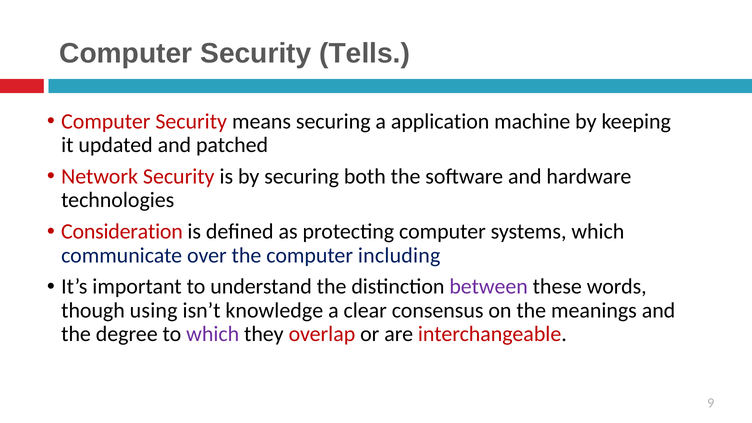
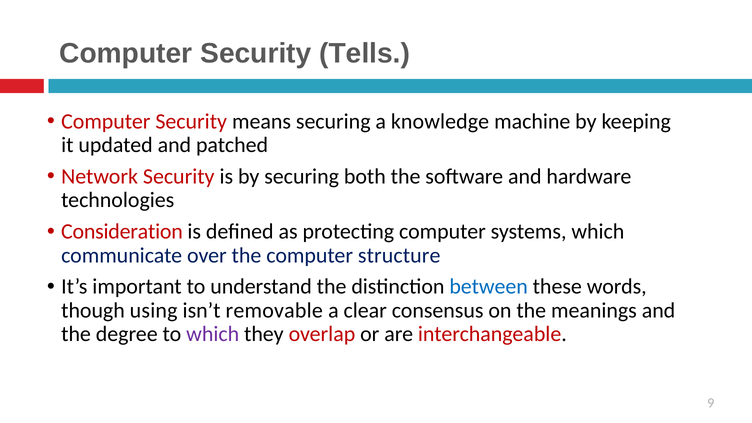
application: application -> knowledge
including: including -> structure
between colour: purple -> blue
knowledge: knowledge -> removable
